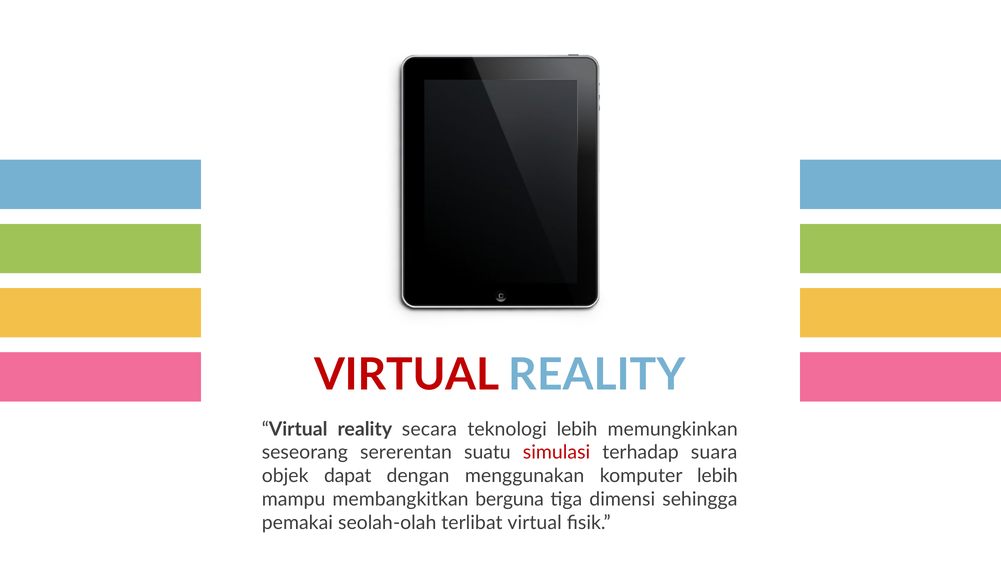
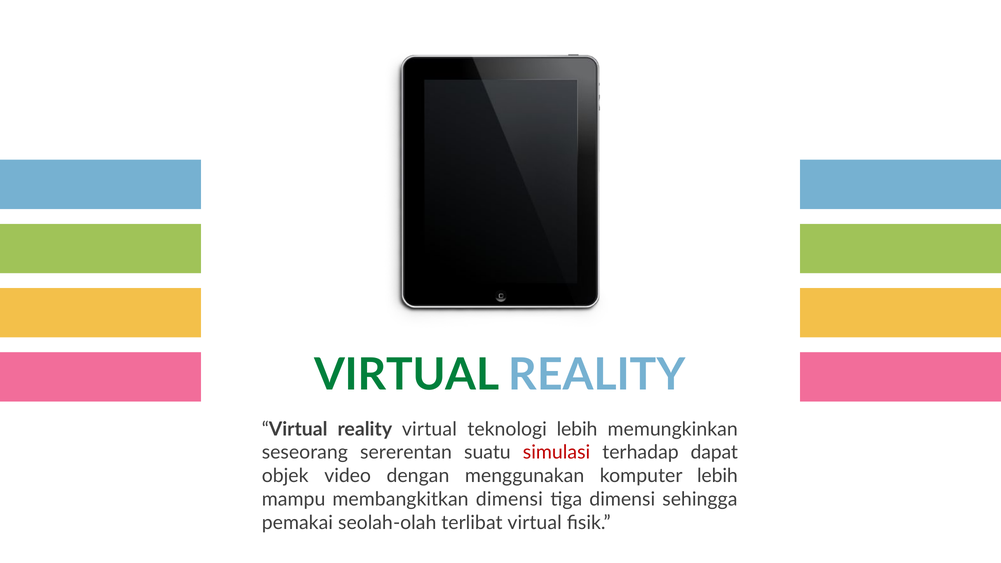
VIRTUAL at (407, 375) colour: red -> green
reality secara: secara -> virtual
suara: suara -> dapat
dapat: dapat -> video
membangkitkan berguna: berguna -> dimensi
